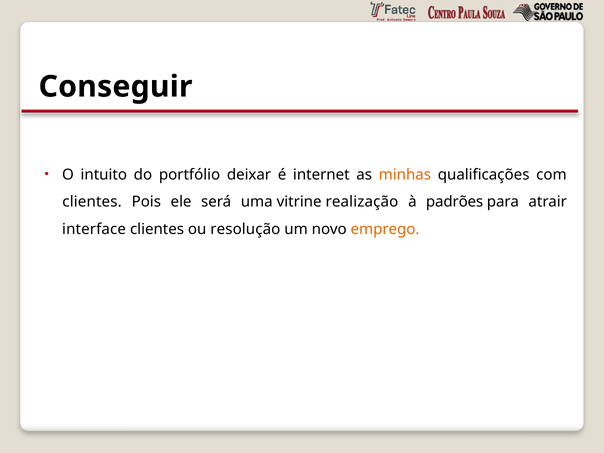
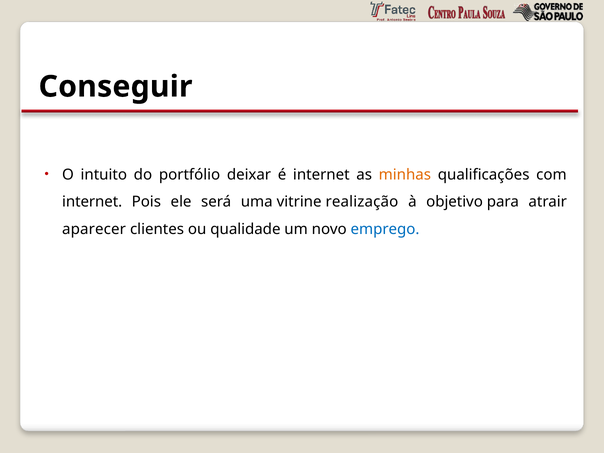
clientes at (92, 202): clientes -> internet
padrões: padrões -> objetivo
interface: interface -> aparecer
resolução: resolução -> qualidade
emprego colour: orange -> blue
